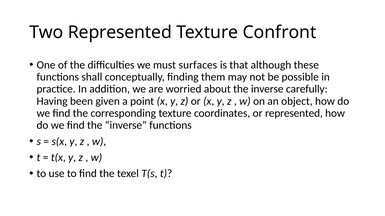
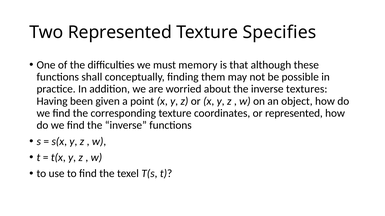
Confront: Confront -> Specifies
surfaces: surfaces -> memory
carefully: carefully -> textures
